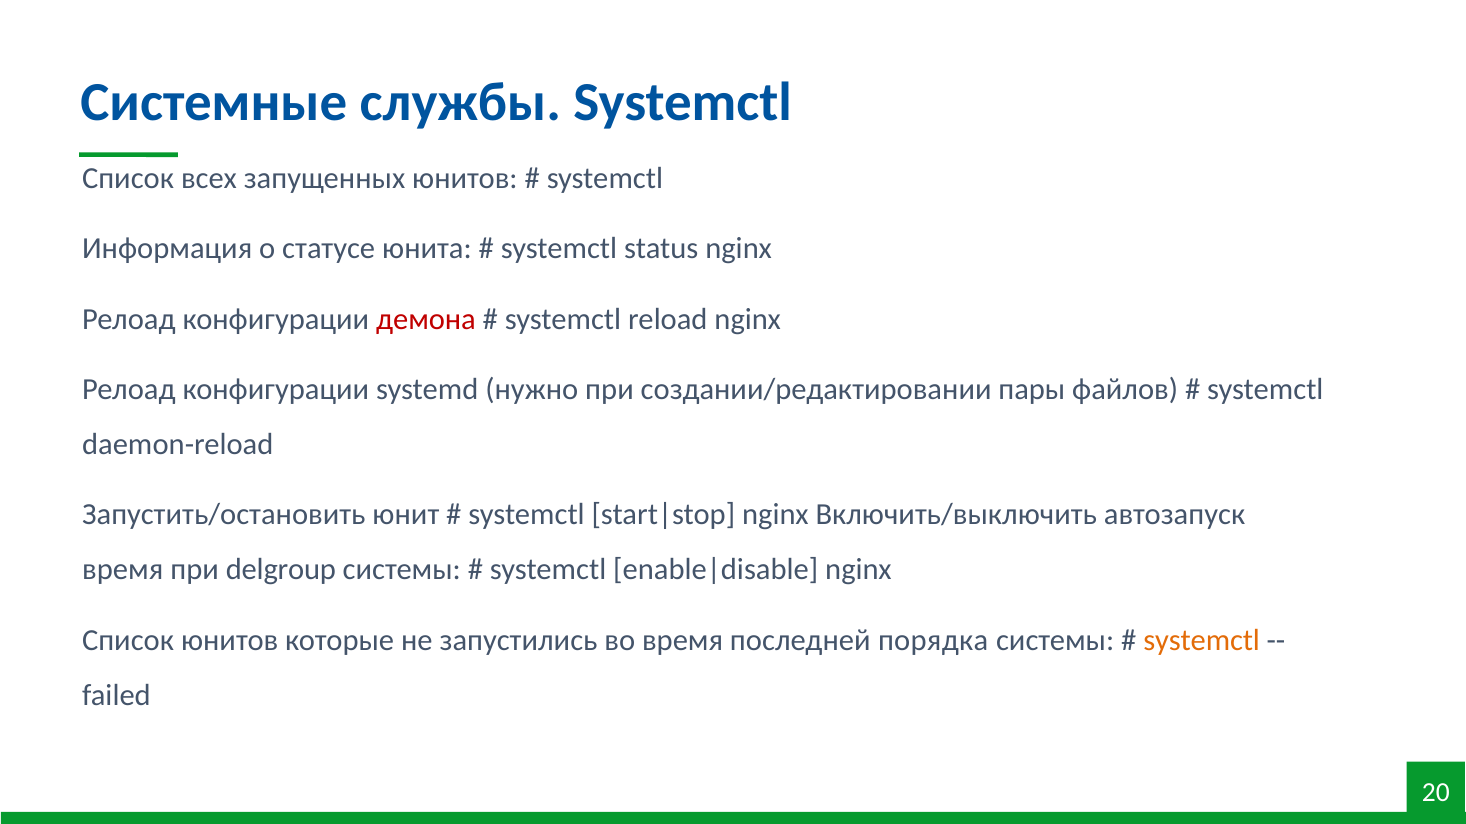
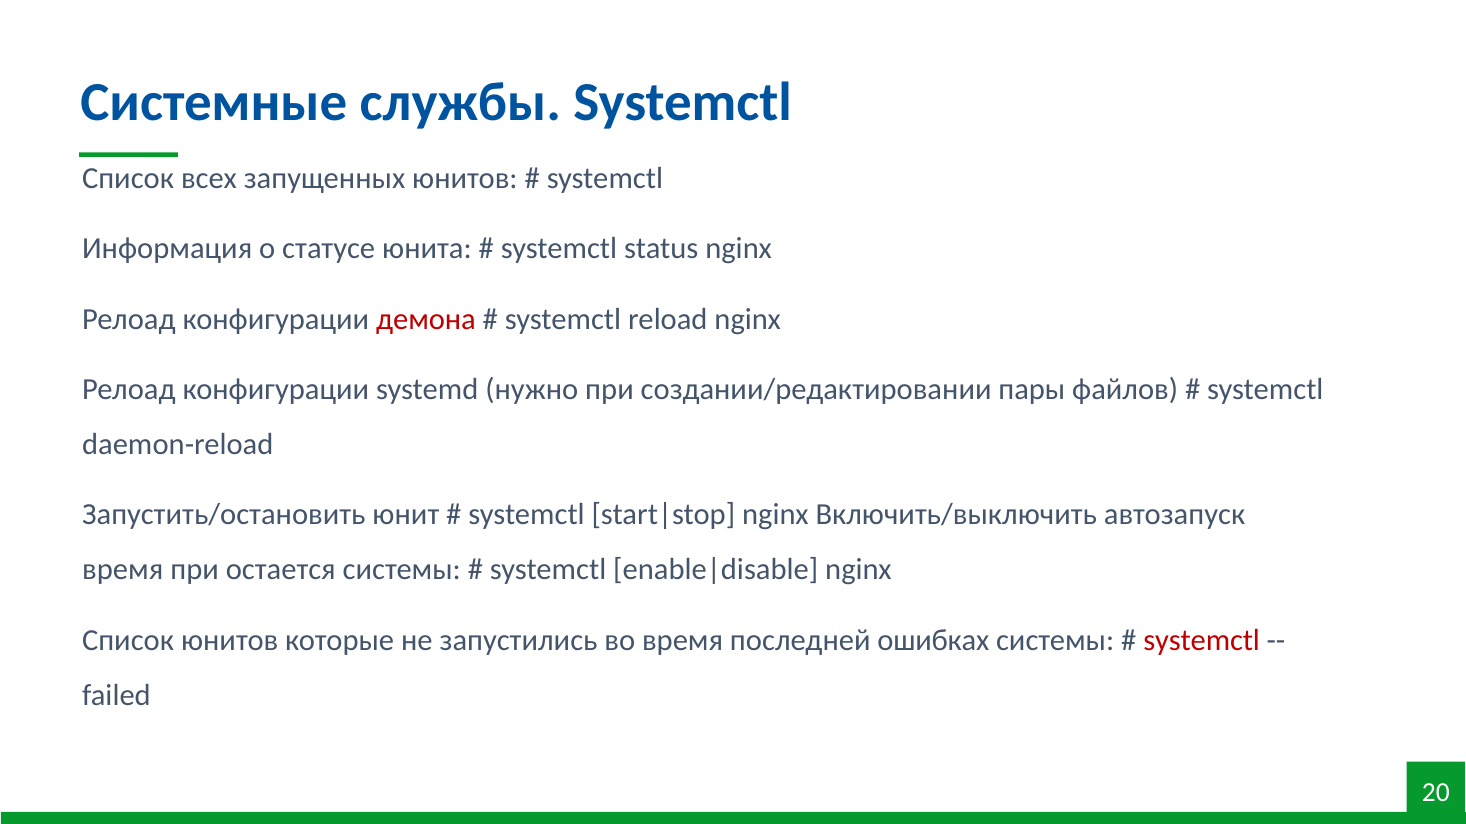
delgroup: delgroup -> остается
порядка: порядка -> ошибках
systemctl at (1202, 640) colour: orange -> red
